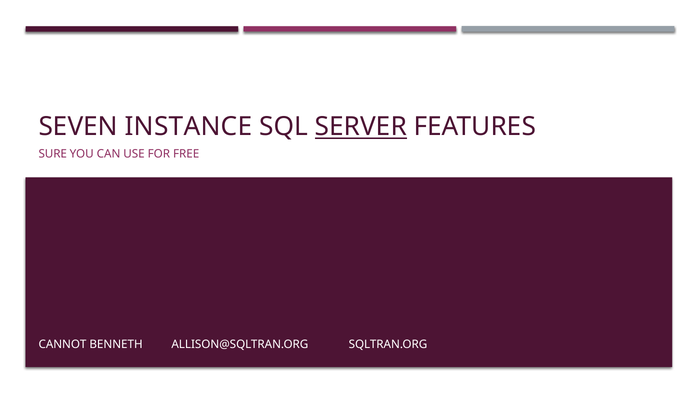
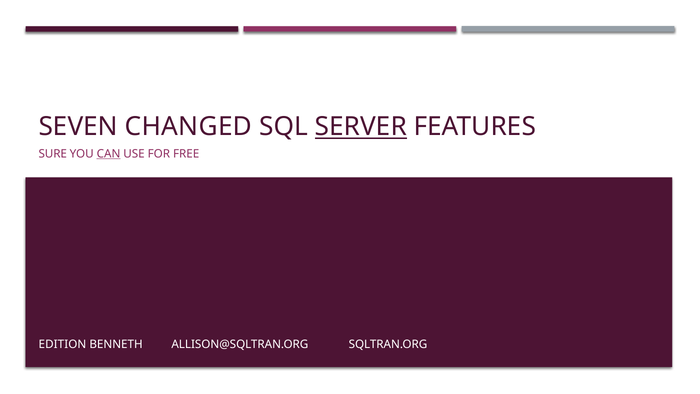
INSTANCE: INSTANCE -> CHANGED
CAN underline: none -> present
CANNOT: CANNOT -> EDITION
